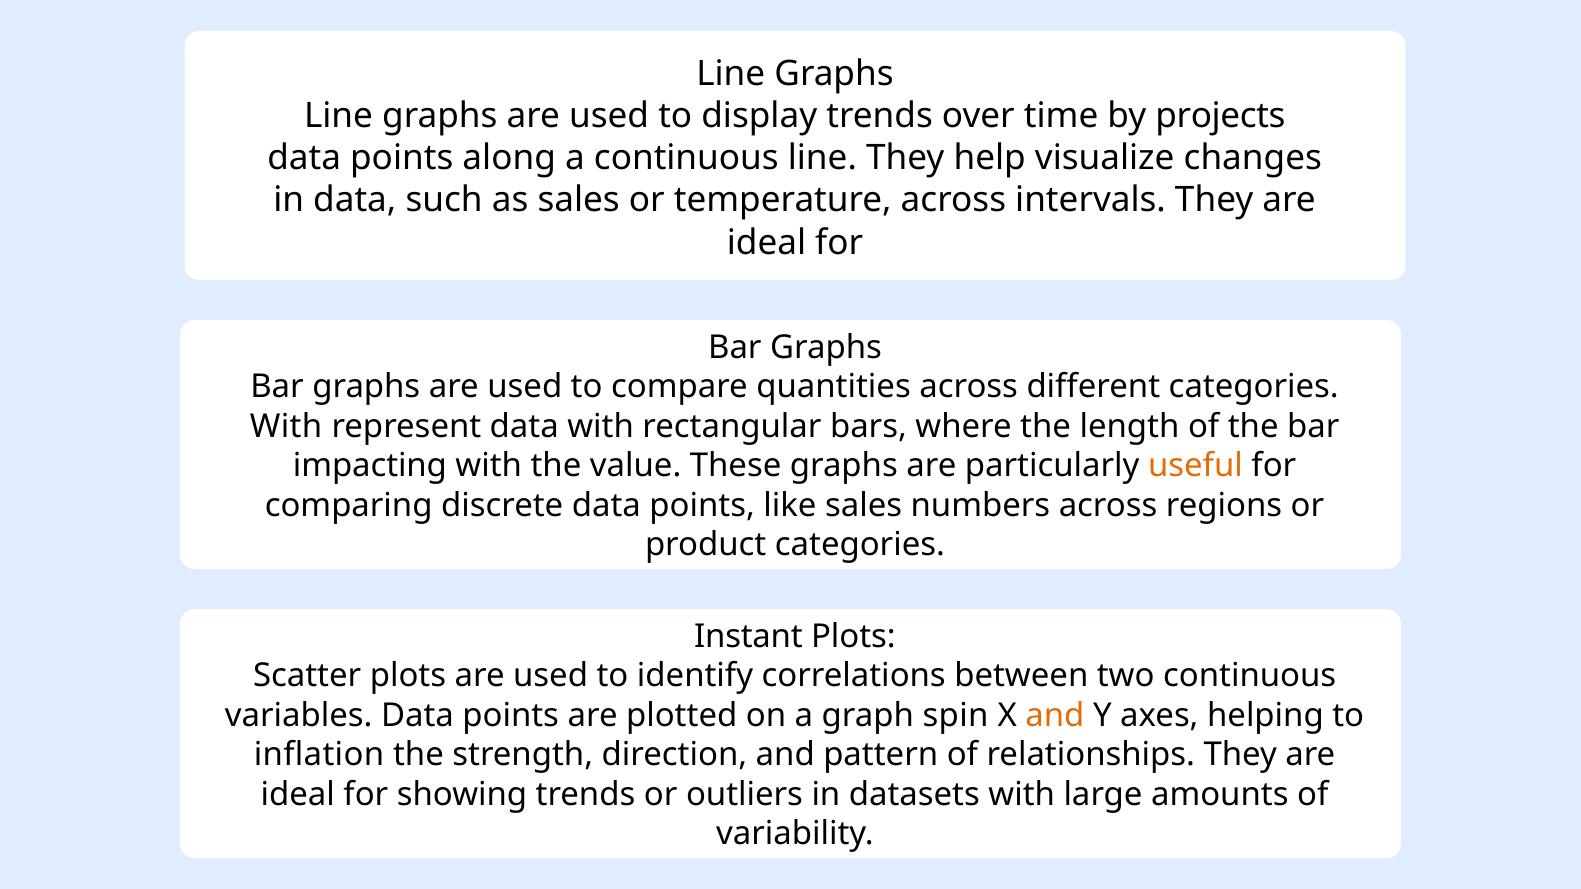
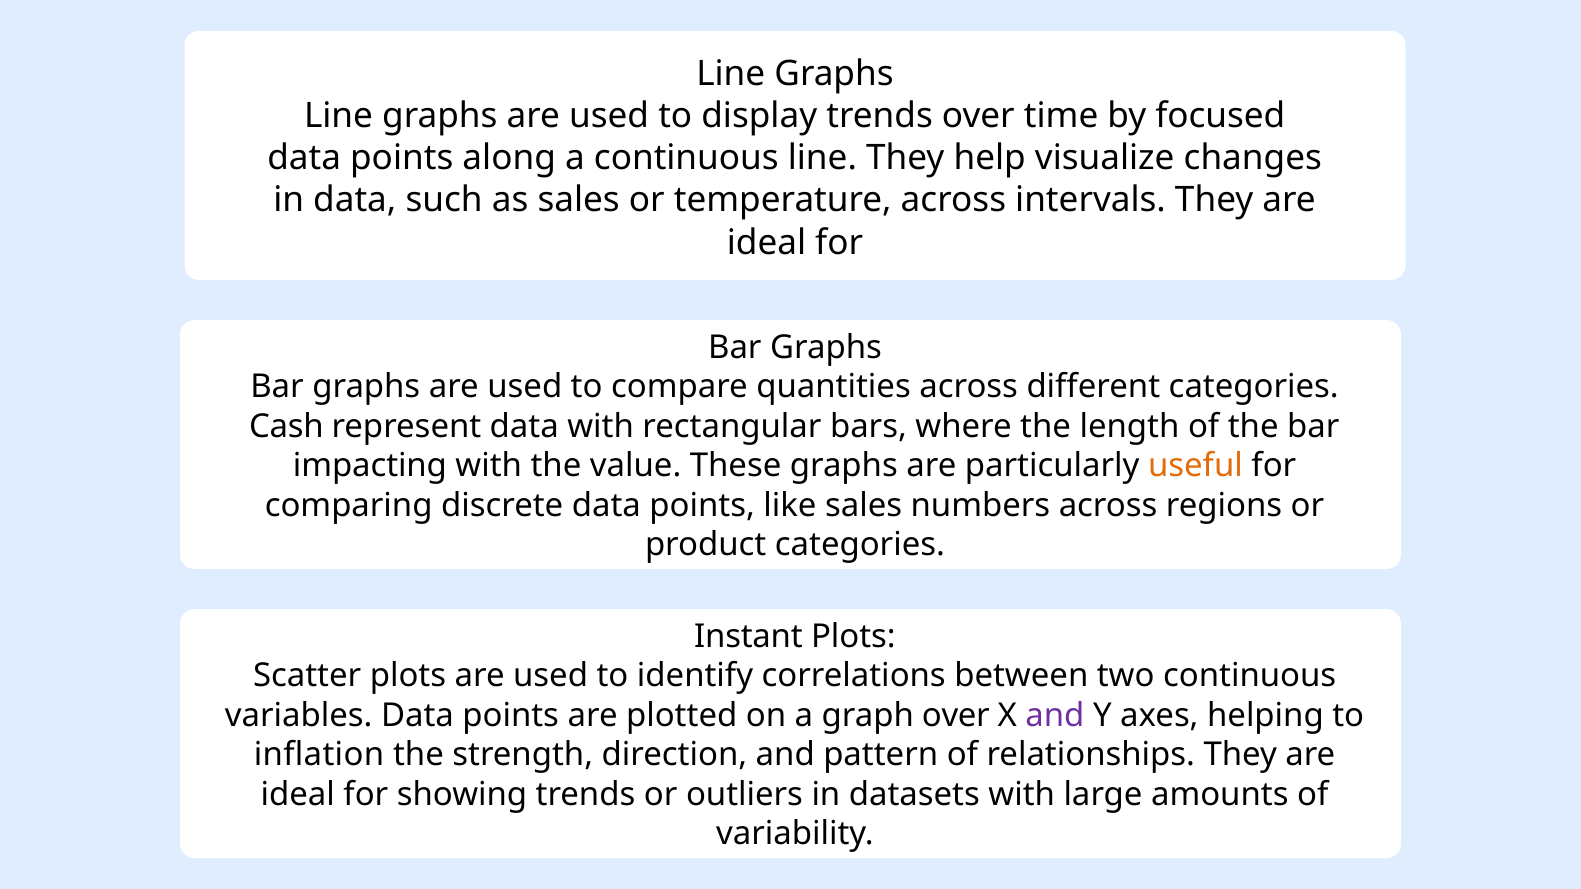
projects: projects -> focused
With at (286, 426): With -> Cash
graph spin: spin -> over
and at (1055, 716) colour: orange -> purple
